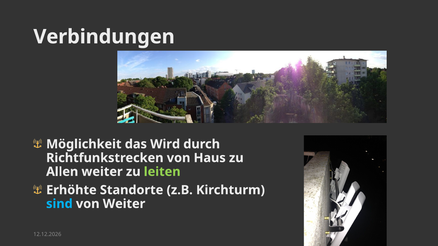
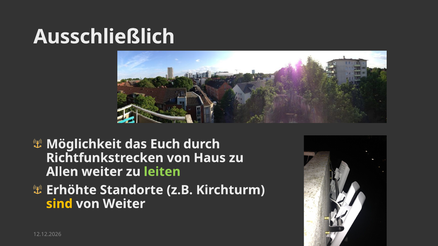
Verbindungen: Verbindungen -> Ausschließlich
Wird: Wird -> Euch
sind colour: light blue -> yellow
